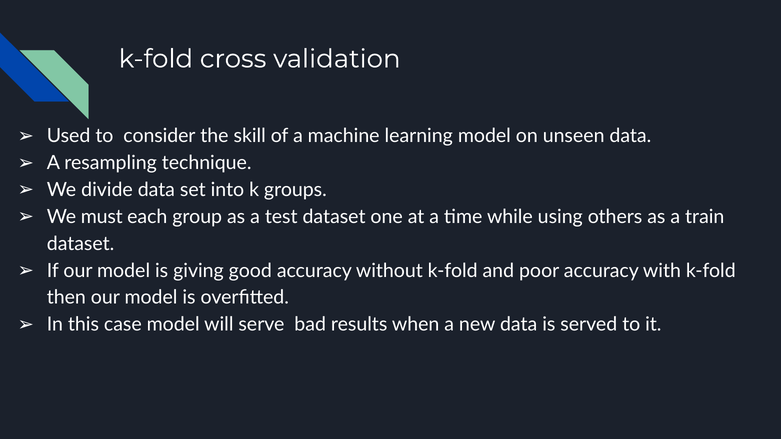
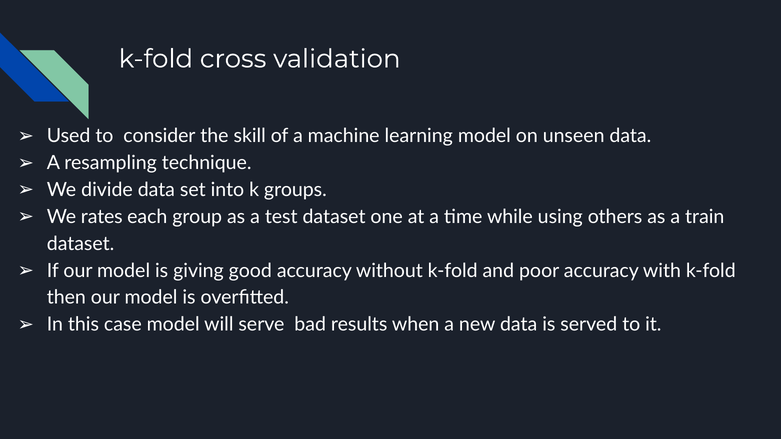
must: must -> rates
